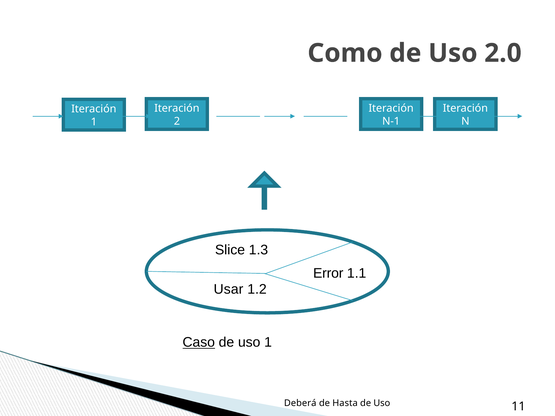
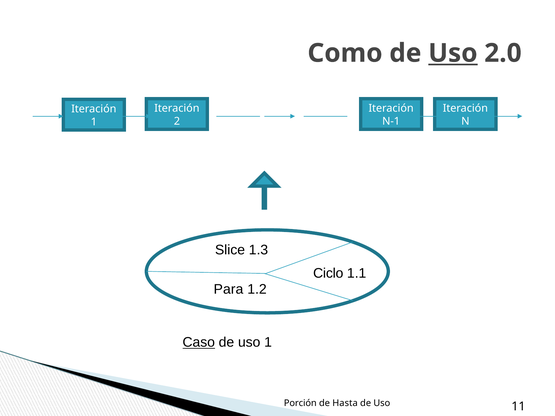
Uso at (453, 53) underline: none -> present
Error: Error -> Ciclo
Usar: Usar -> Para
Deberá: Deberá -> Porción
